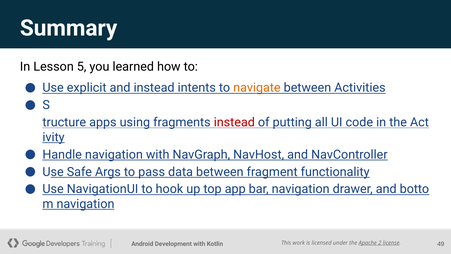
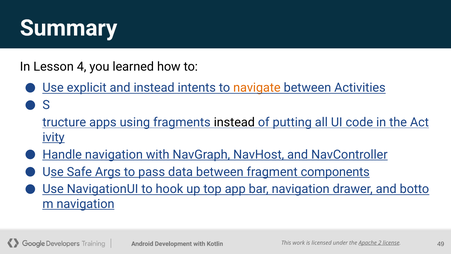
5: 5 -> 4
instead at (234, 122) colour: red -> black
functionality: functionality -> components
